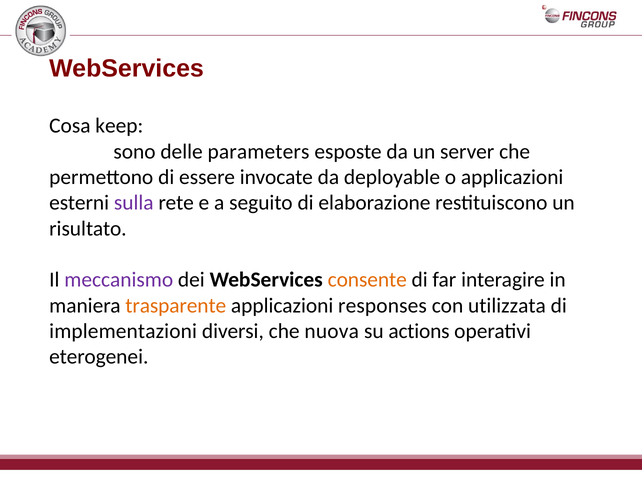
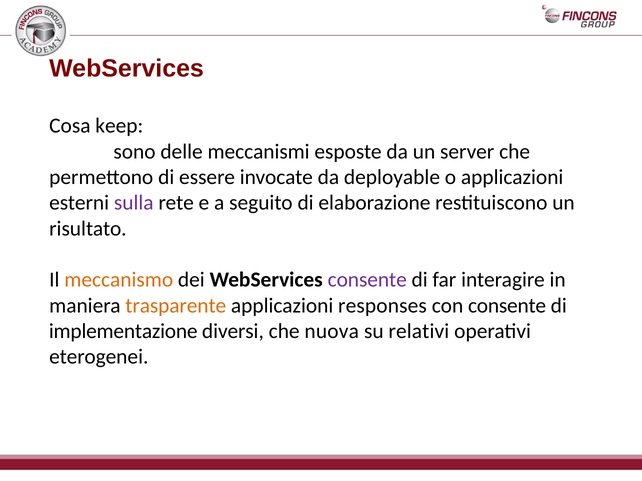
parameters: parameters -> meccanismi
meccanismo colour: purple -> orange
consente at (367, 280) colour: orange -> purple
con utilizzata: utilizzata -> consente
implementazioni: implementazioni -> implementazione
actions: actions -> relativi
